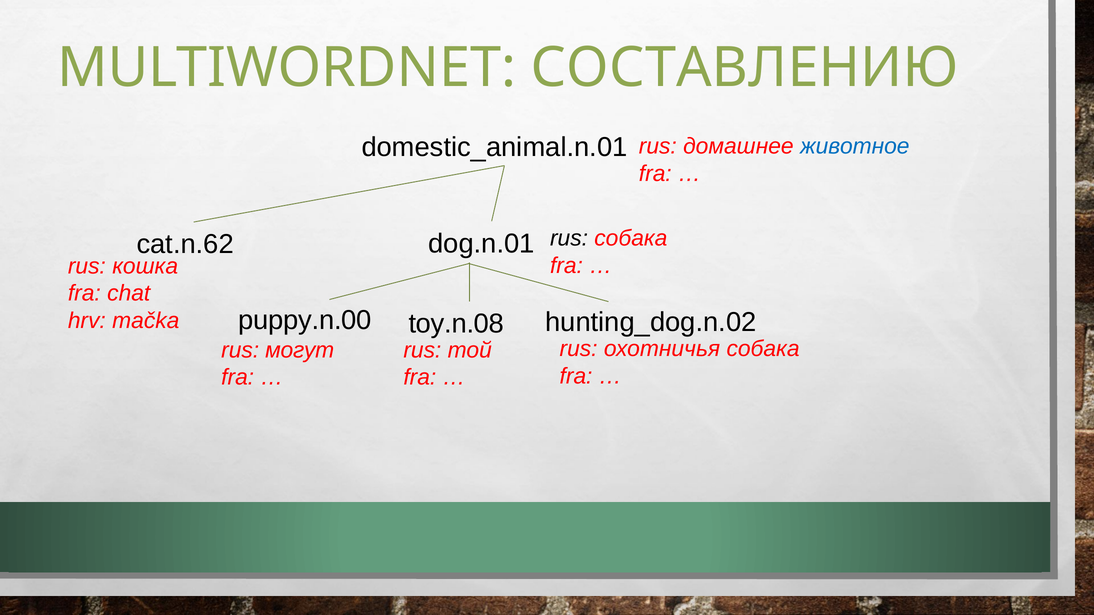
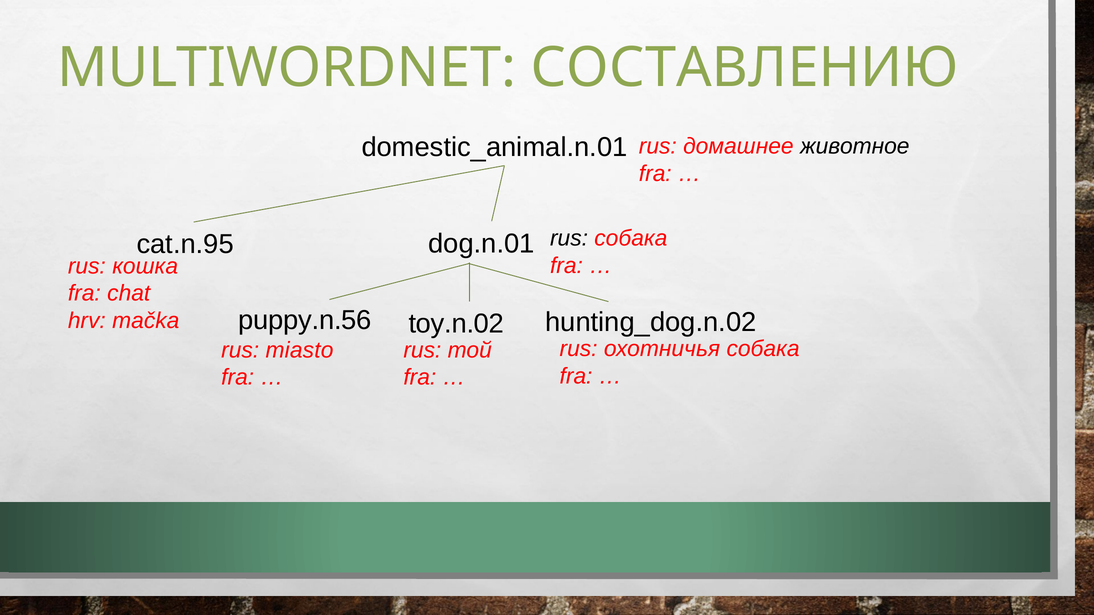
животное colour: blue -> black
cat.n.62: cat.n.62 -> cat.n.95
puppy.n.00: puppy.n.00 -> puppy.n.56
toy.n.08: toy.n.08 -> toy.n.02
могут: могут -> miasto
